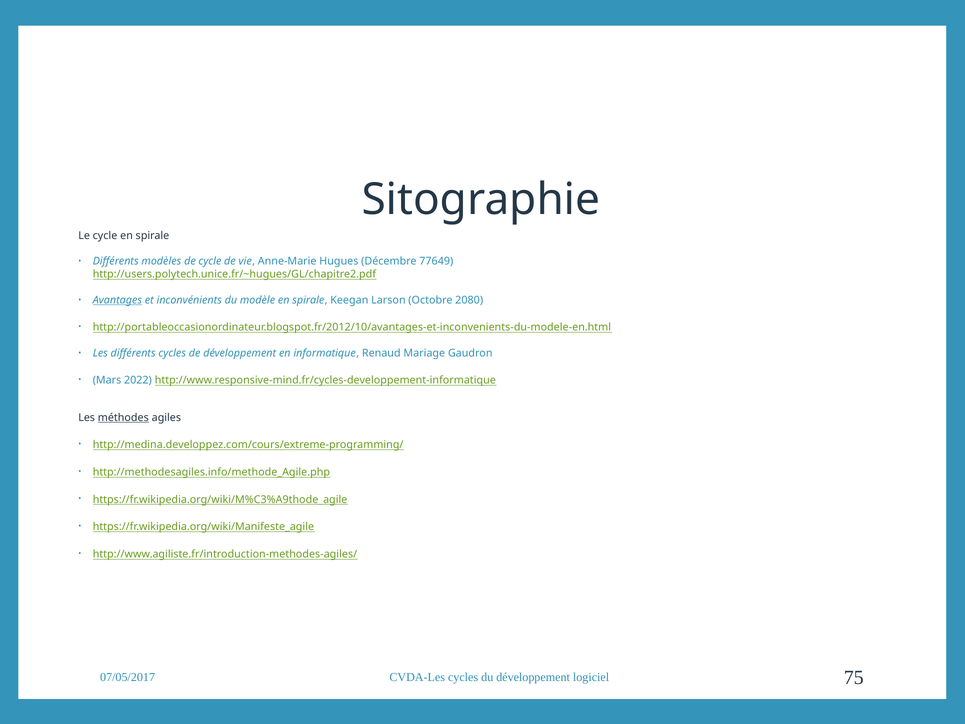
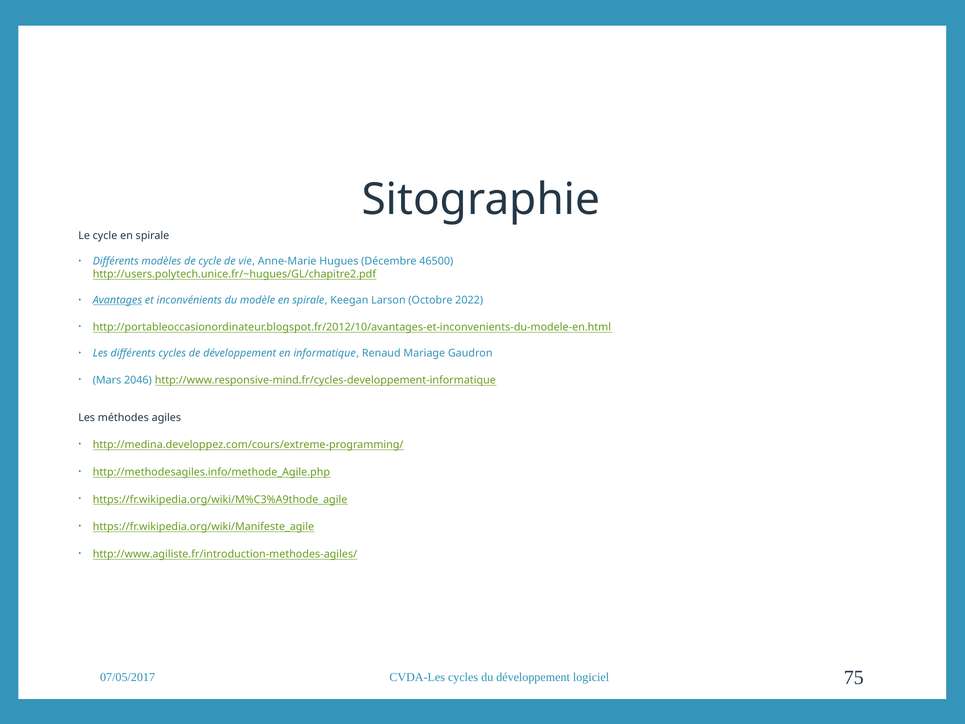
77649: 77649 -> 46500
2080: 2080 -> 2022
2022: 2022 -> 2046
méthodes underline: present -> none
